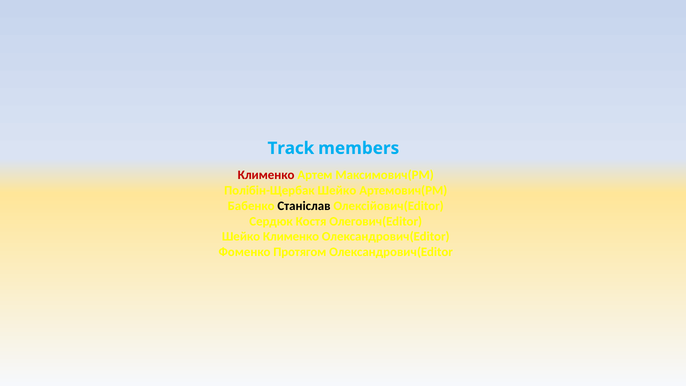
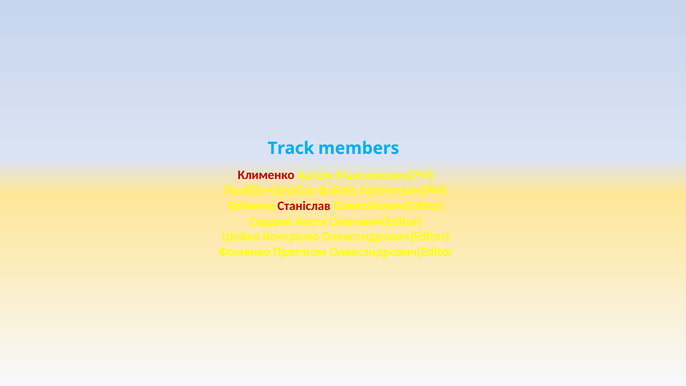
Полібін-Щербак Шейко: Шейко -> Файлів
Станіслав colour: black -> red
Шейко Клименко: Клименко -> Контролю
